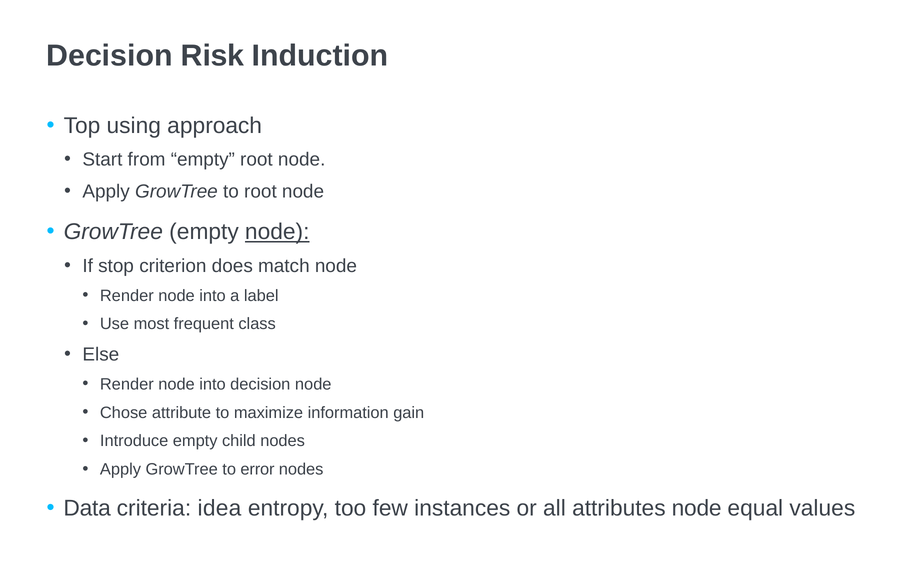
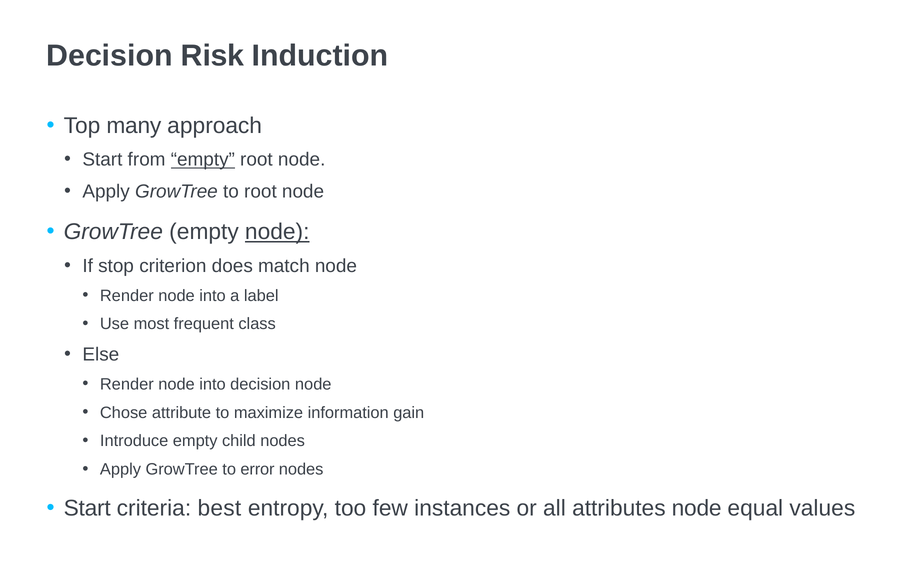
using: using -> many
empty at (203, 160) underline: none -> present
Data at (87, 509): Data -> Start
idea: idea -> best
